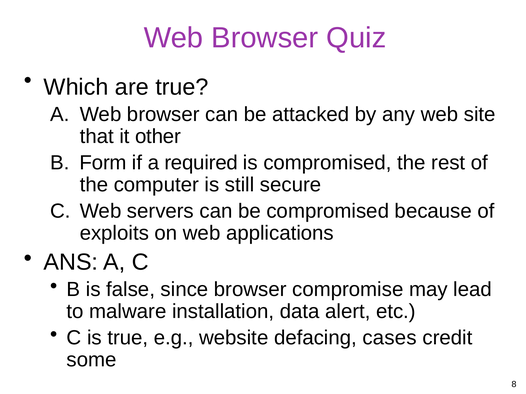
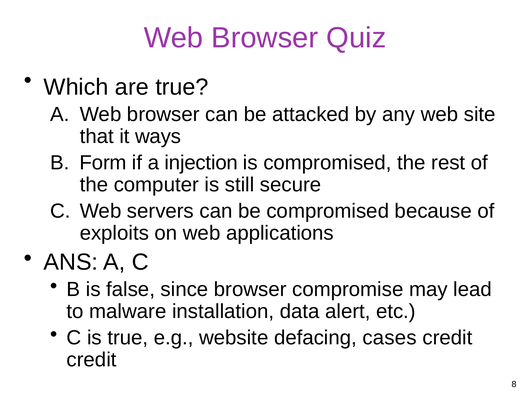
other: other -> ways
required: required -> injection
some at (92, 360): some -> credit
